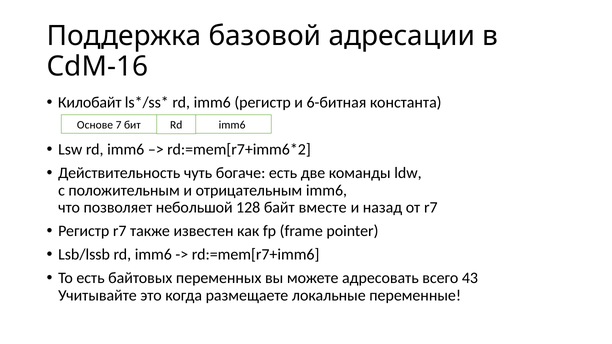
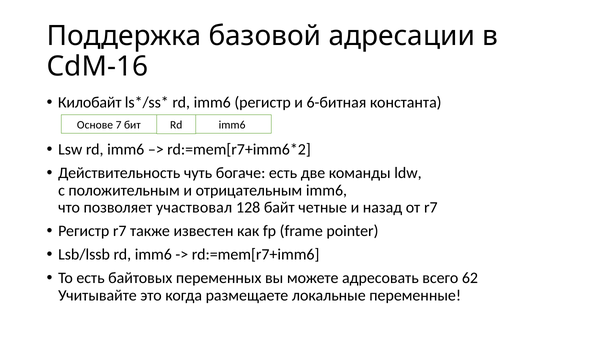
небольшой: небольшой -> участвовал
вместе: вместе -> четные
43: 43 -> 62
